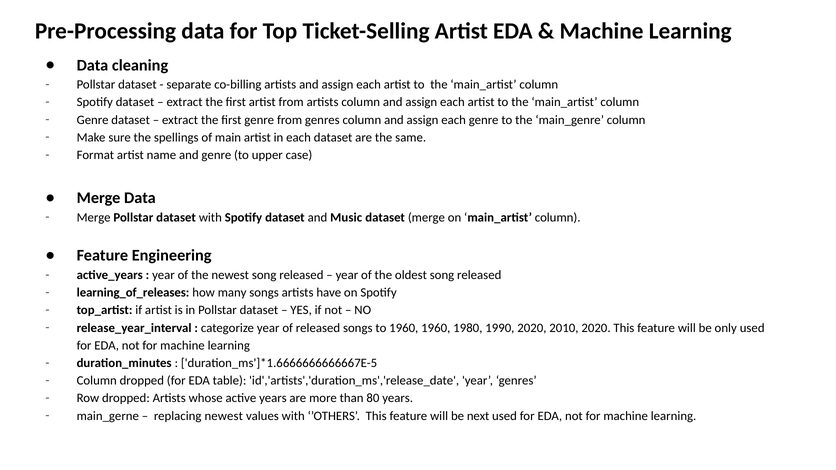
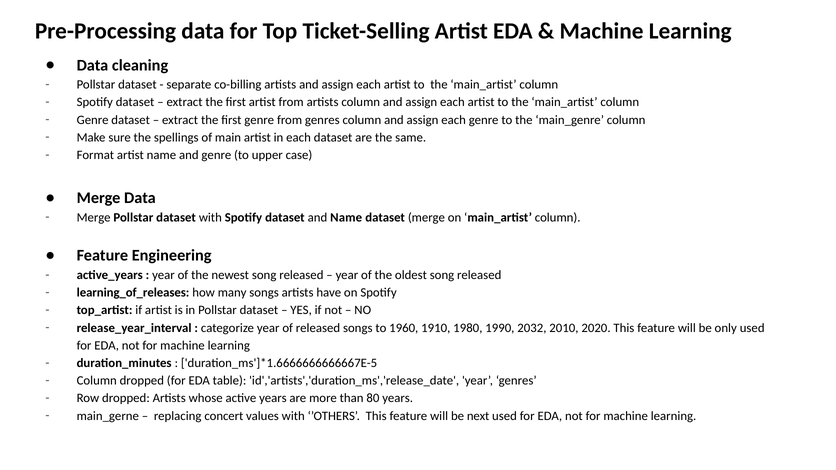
and Music: Music -> Name
1960 1960: 1960 -> 1910
1990 2020: 2020 -> 2032
replacing newest: newest -> concert
